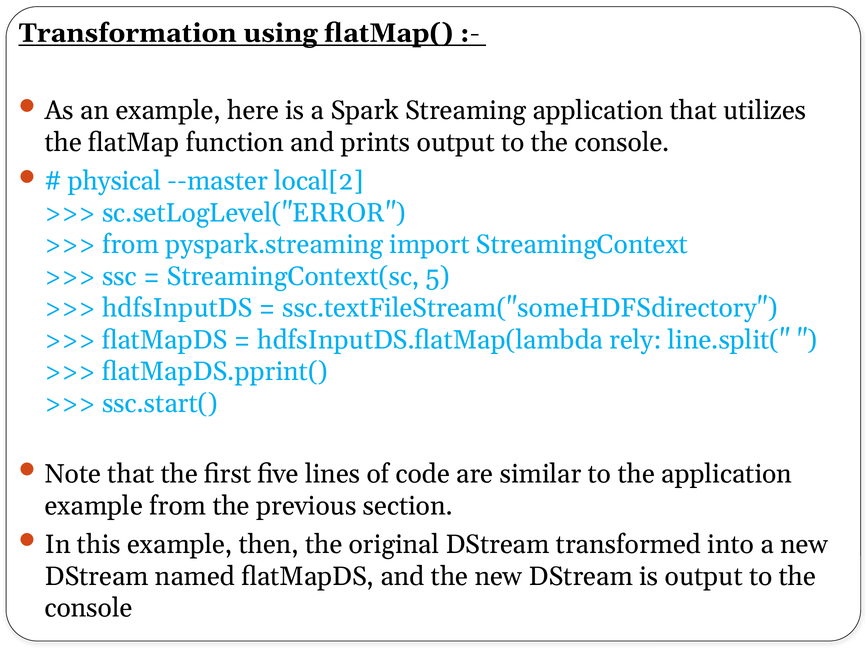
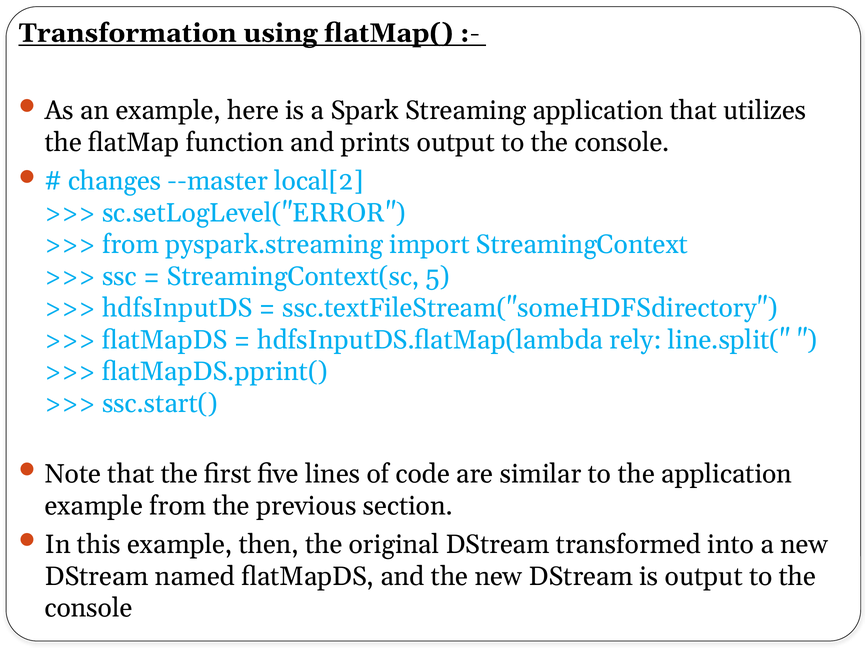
physical: physical -> changes
